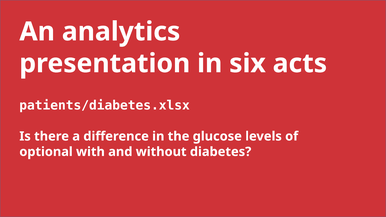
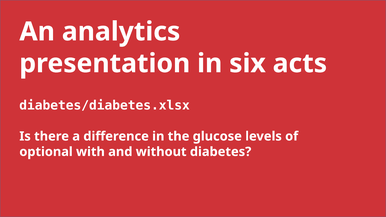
patients/diabetes.xlsx: patients/diabetes.xlsx -> diabetes/diabetes.xlsx
